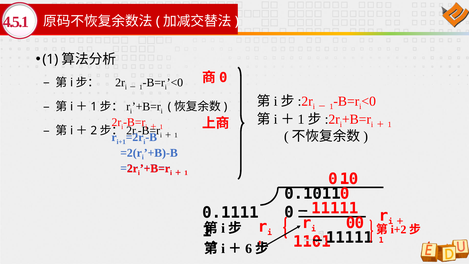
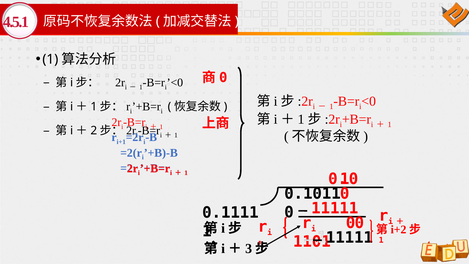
6: 6 -> 3
